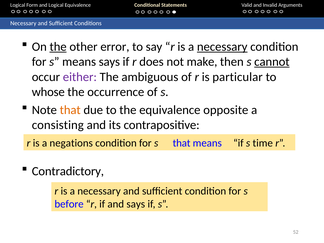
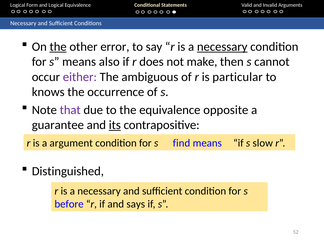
means says: says -> also
cannot underline: present -> none
whose: whose -> knows
that at (70, 110) colour: orange -> purple
consisting: consisting -> guarantee
its underline: none -> present
negations: negations -> argument
s that: that -> find
time: time -> slow
Contradictory: Contradictory -> Distinguished
